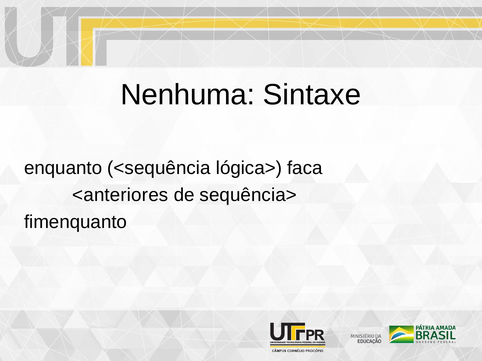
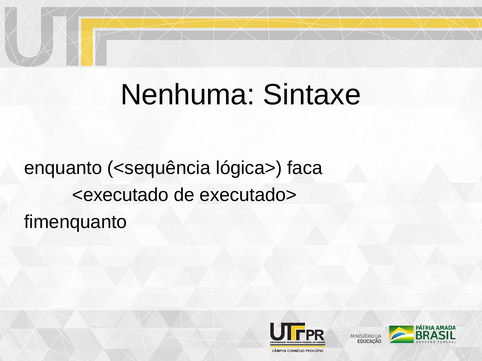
<anteriores: <anteriores -> <executado
sequência>: sequência> -> executado>
